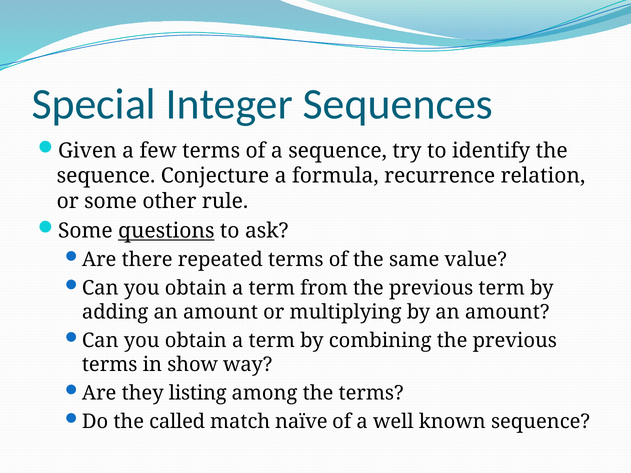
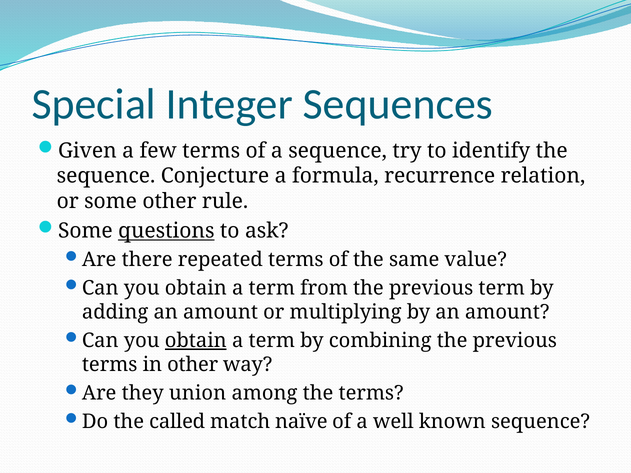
obtain at (196, 341) underline: none -> present
in show: show -> other
listing: listing -> union
